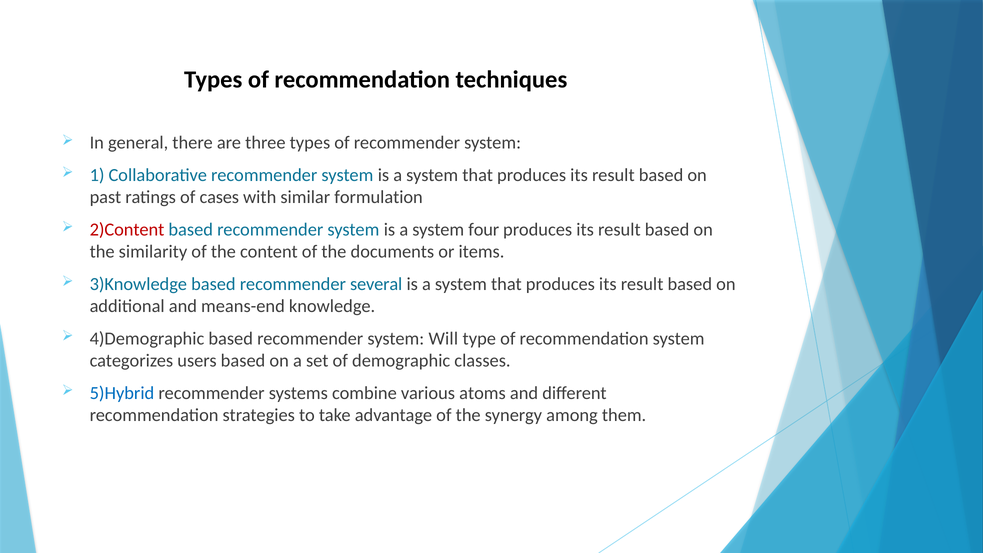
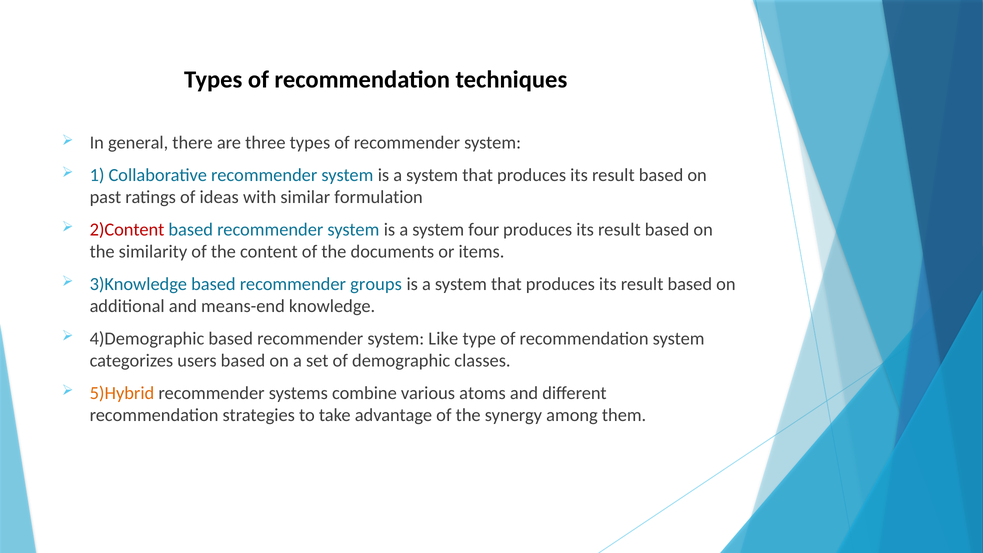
cases: cases -> ideas
several: several -> groups
Will: Will -> Like
5)Hybrid colour: blue -> orange
